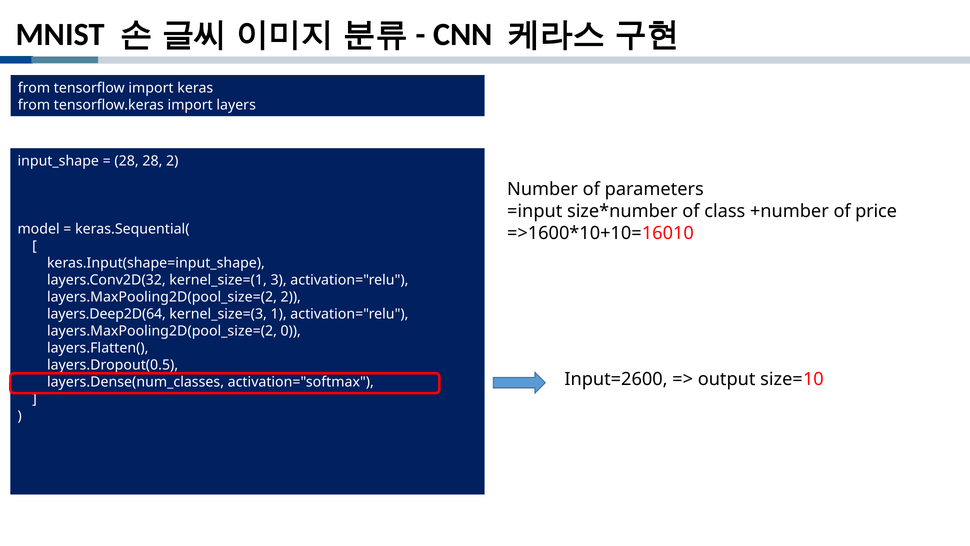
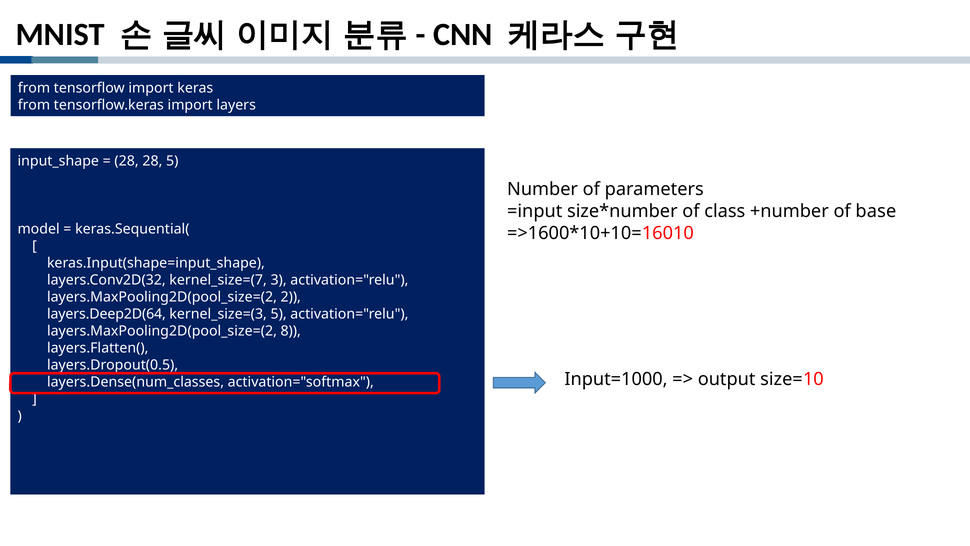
28 2: 2 -> 5
price: price -> base
kernel_size=(1: kernel_size=(1 -> kernel_size=(7
kernel_size=(3 1: 1 -> 5
0: 0 -> 8
Input=2600: Input=2600 -> Input=1000
